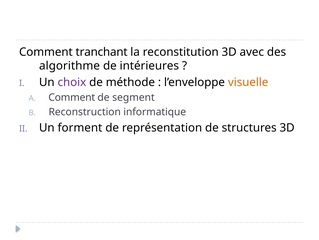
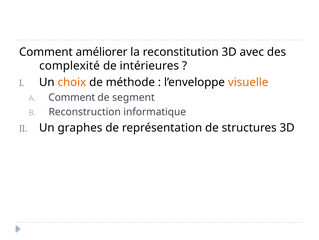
tranchant: tranchant -> améliorer
algorithme: algorithme -> complexité
choix colour: purple -> orange
forment: forment -> graphes
